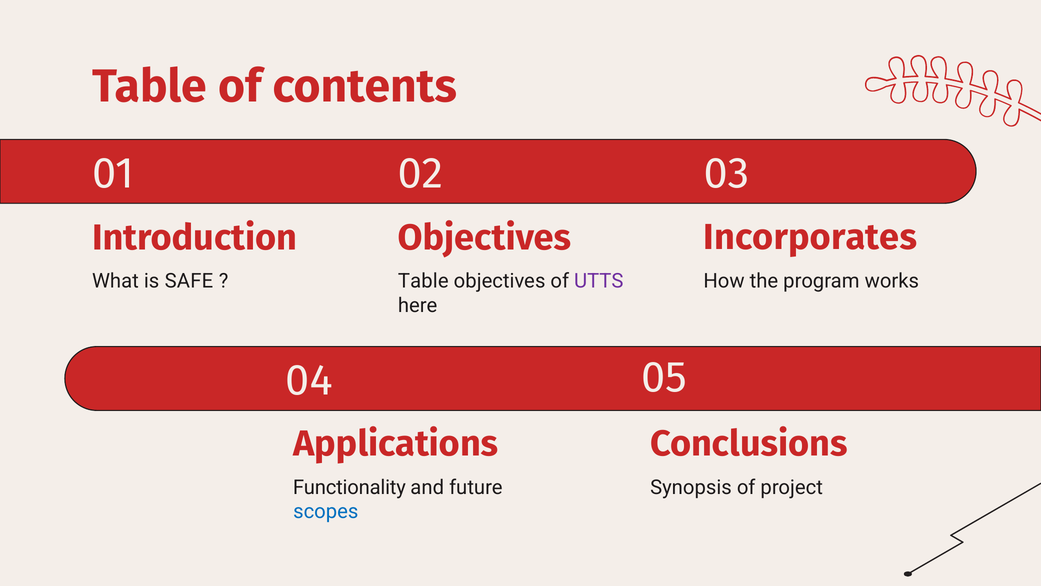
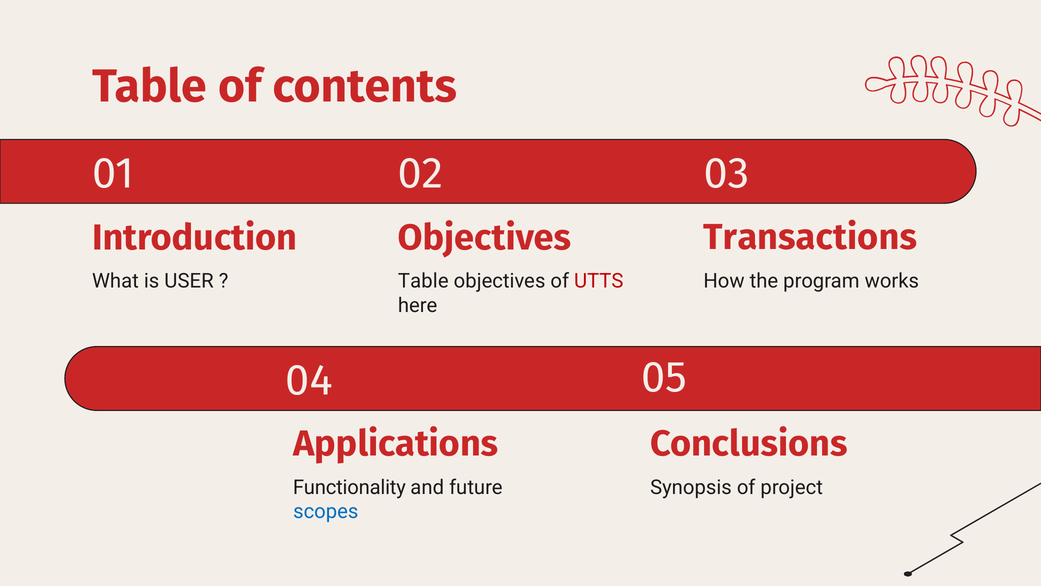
Incorporates: Incorporates -> Transactions
SAFE: SAFE -> USER
UTTS colour: purple -> red
